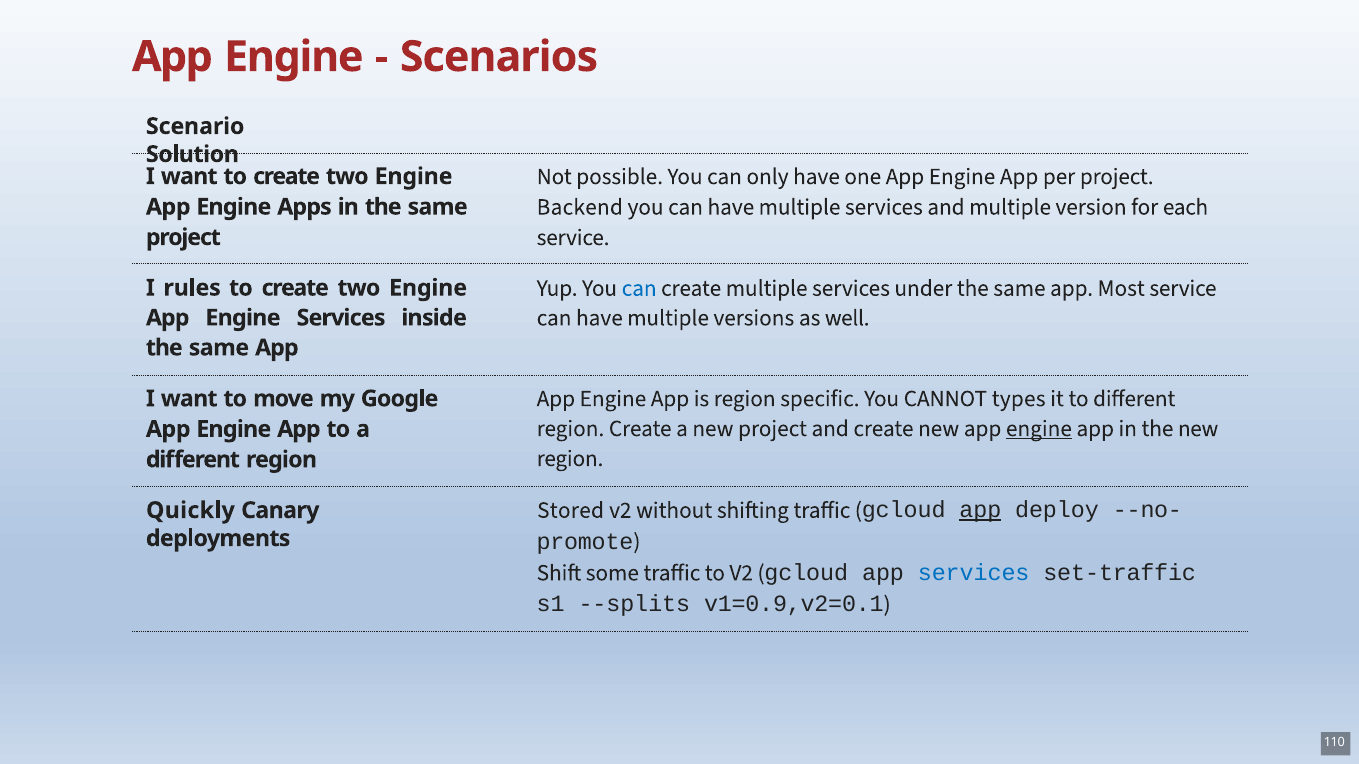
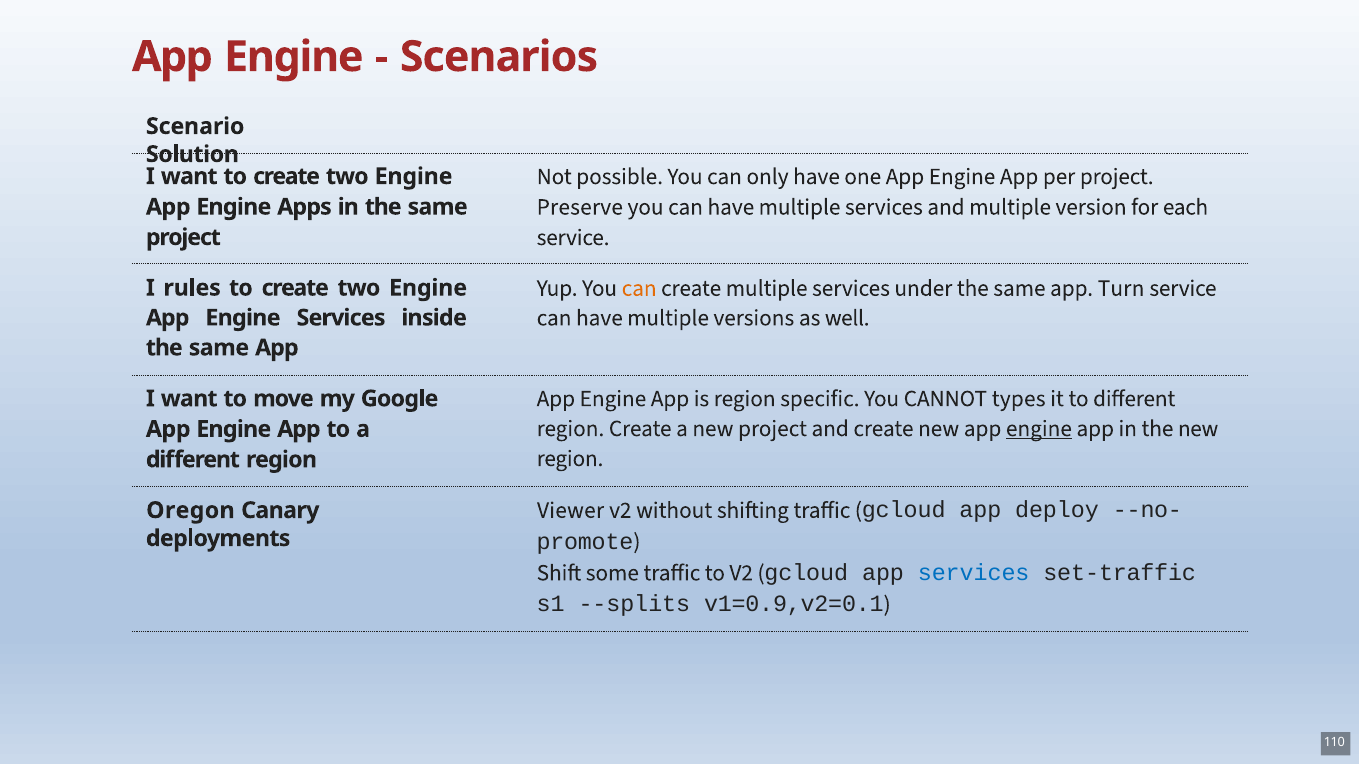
Backend: Backend -> Preserve
can at (639, 288) colour: blue -> orange
Most: Most -> Turn
Stored: Stored -> Viewer
app at (980, 510) underline: present -> none
Quickly: Quickly -> Oregon
